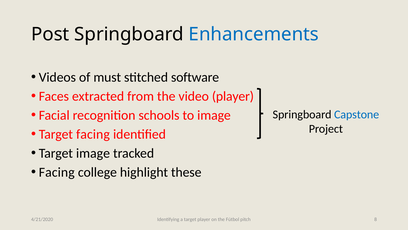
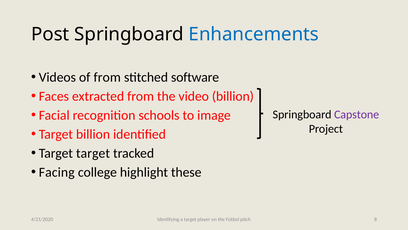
of must: must -> from
video player: player -> billion
Capstone colour: blue -> purple
Target facing: facing -> billion
Target image: image -> target
